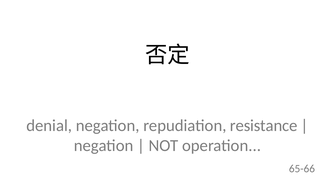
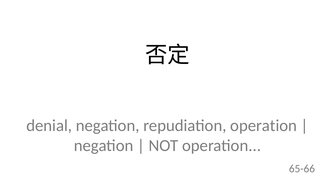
repudiation resistance: resistance -> operation
